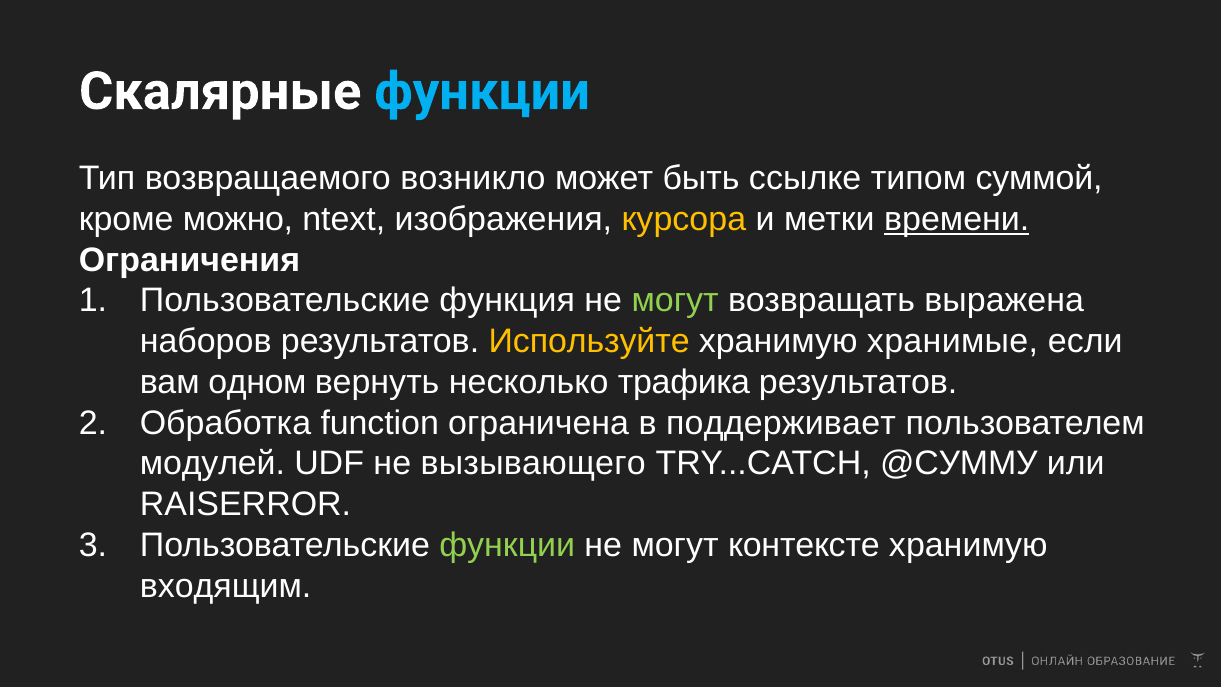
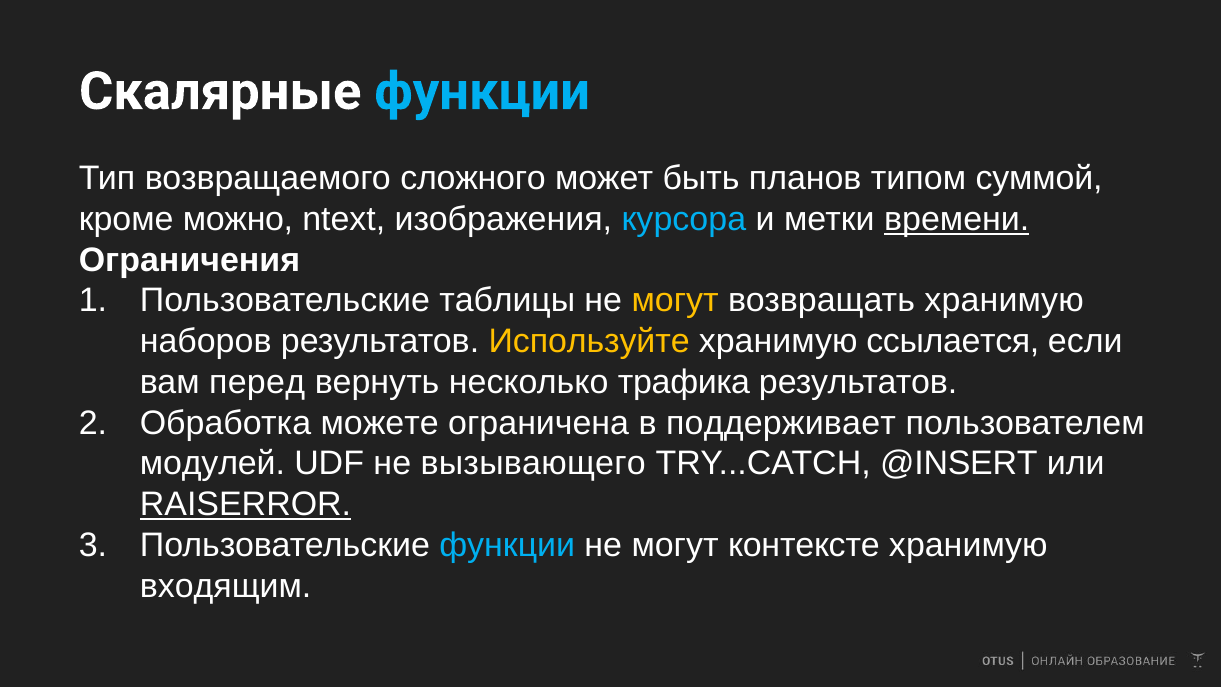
возникло: возникло -> сложного
ссылке: ссылке -> планов
курсора colour: yellow -> light blue
функция: функция -> таблицы
могут at (675, 301) colour: light green -> yellow
возвращать выражена: выражена -> хранимую
хранимые: хранимые -> ссылается
одном: одном -> перед
function: function -> можете
@СУММУ: @СУММУ -> @INSERT
RAISERROR underline: none -> present
функции at (507, 545) colour: light green -> light blue
